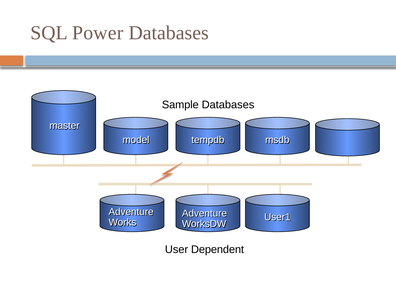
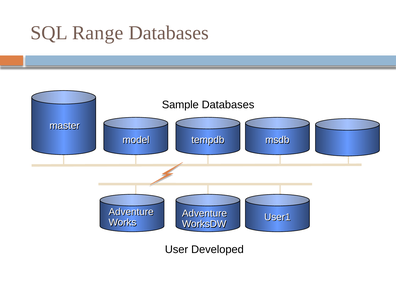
Power: Power -> Range
Dependent: Dependent -> Developed
